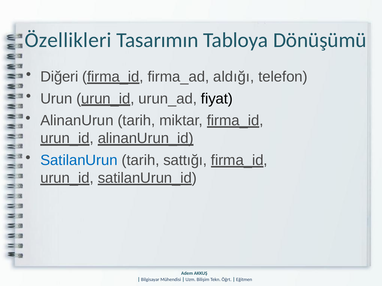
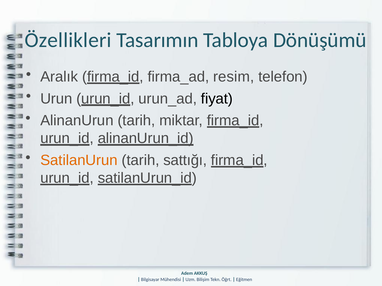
Diğeri: Diğeri -> Aralık
aldığı: aldığı -> resim
SatilanUrun colour: blue -> orange
